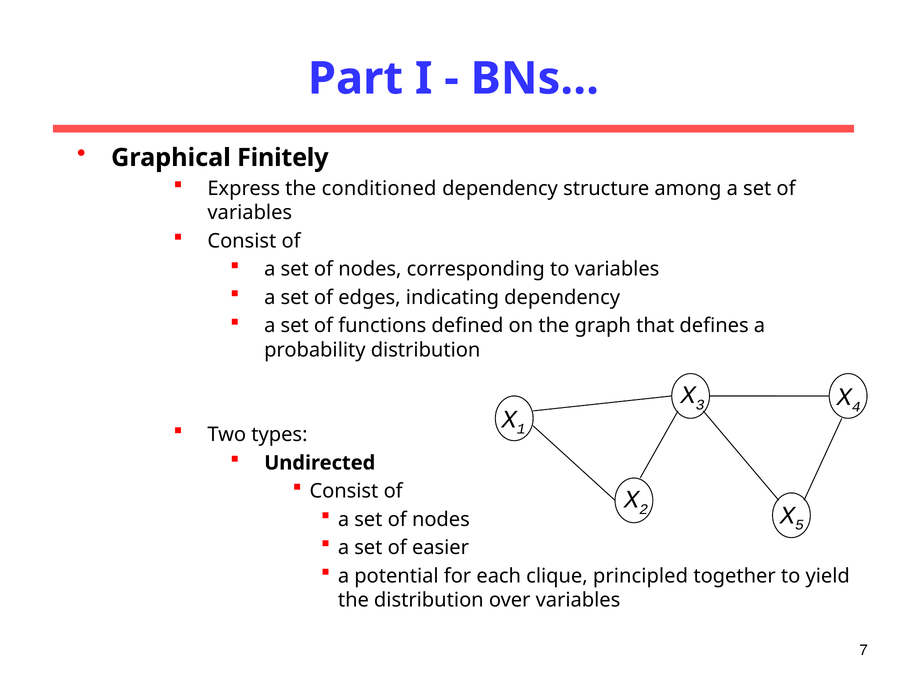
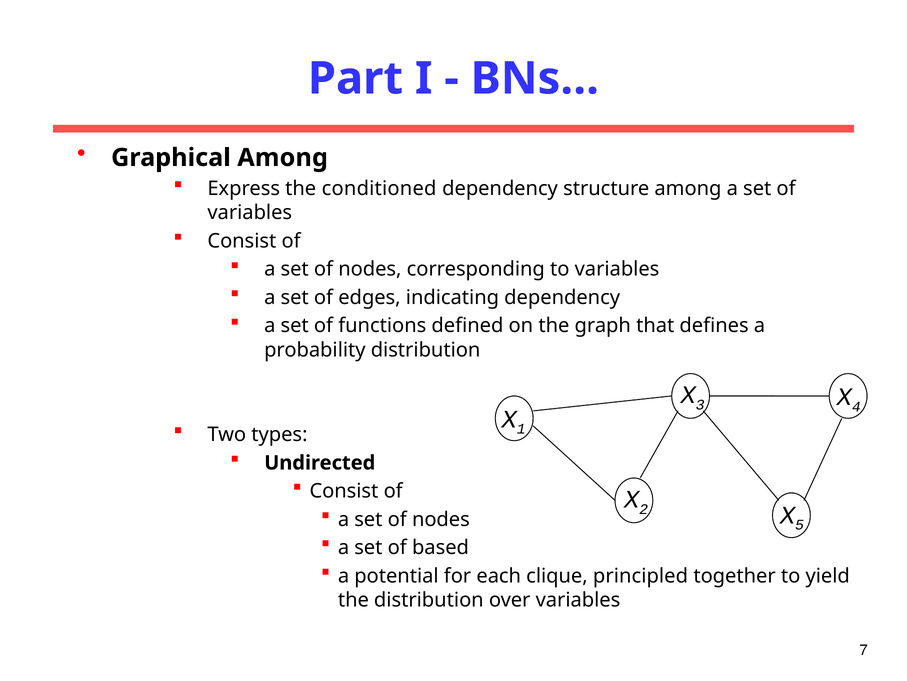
Graphical Finitely: Finitely -> Among
easier: easier -> based
